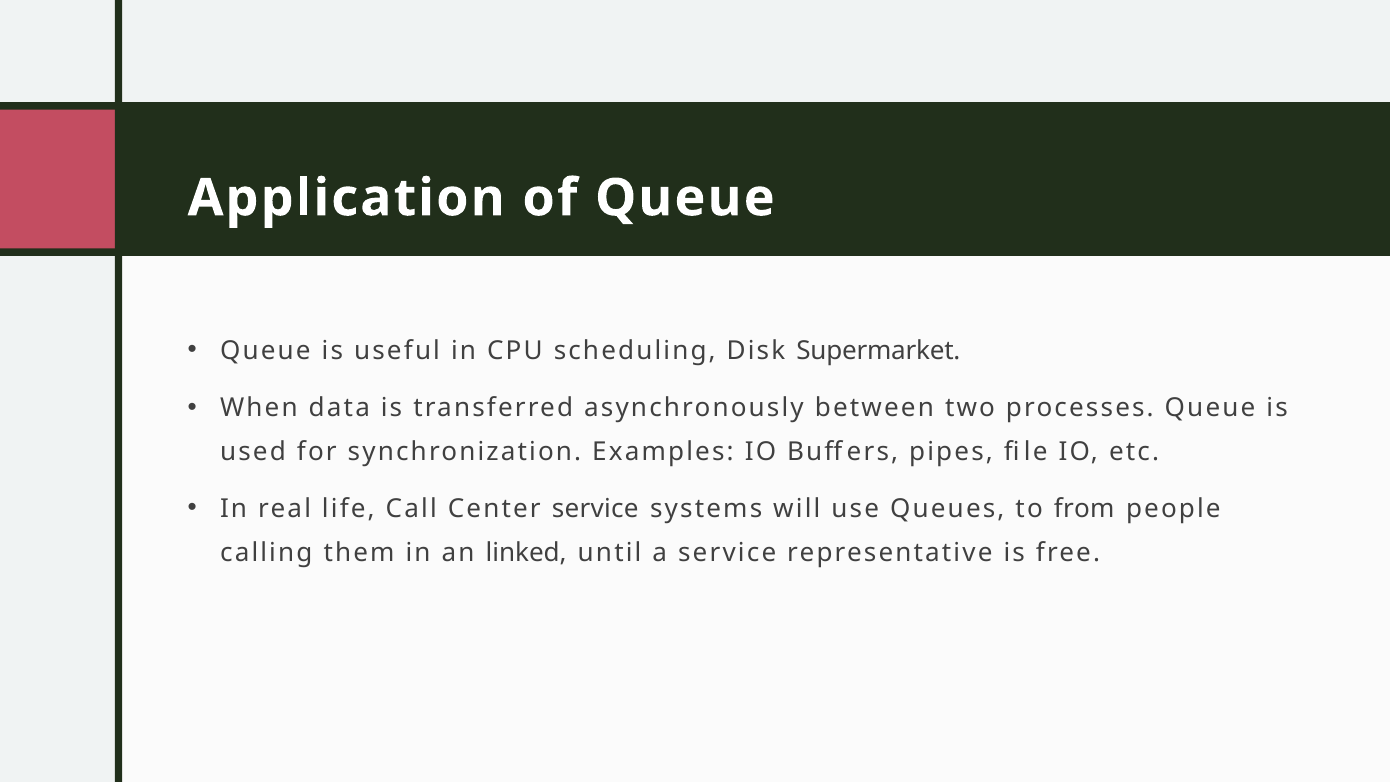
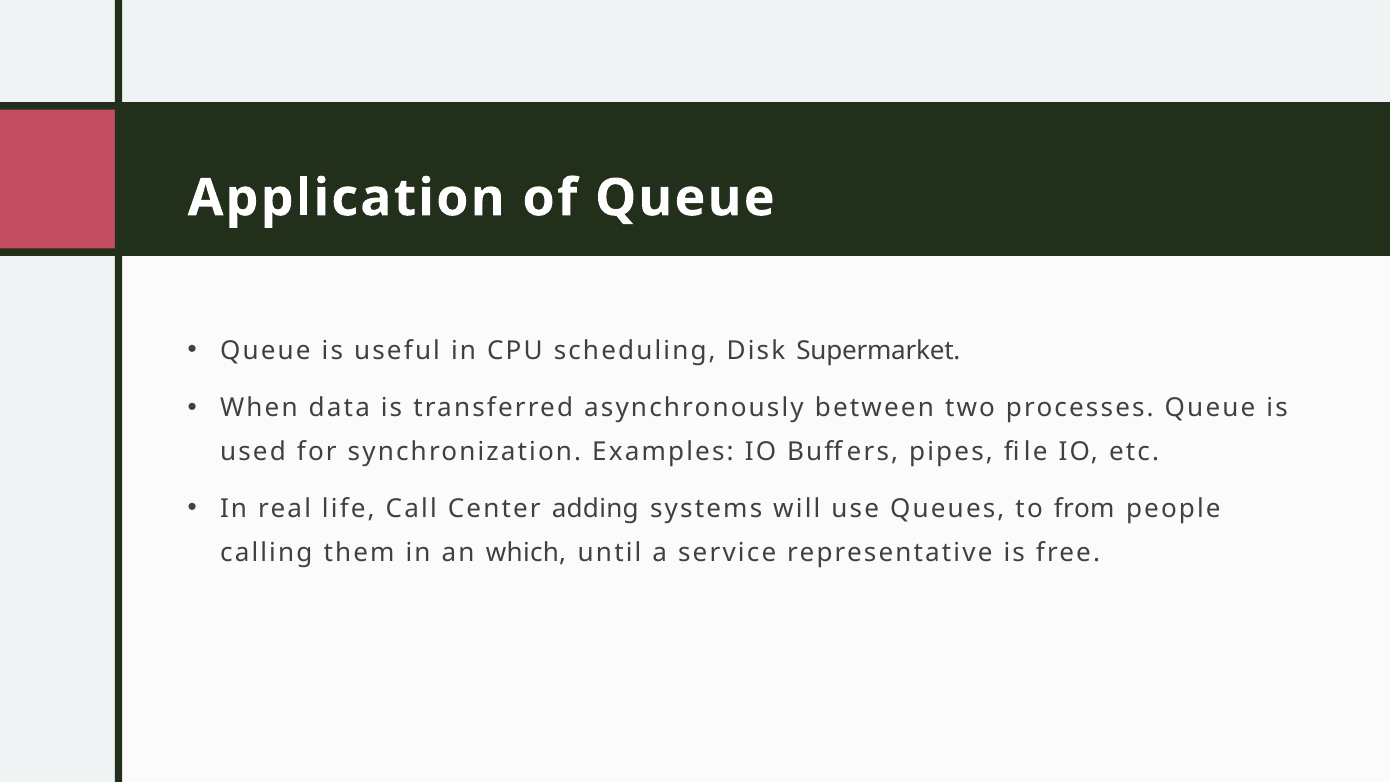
Center service: service -> adding
linked: linked -> which
